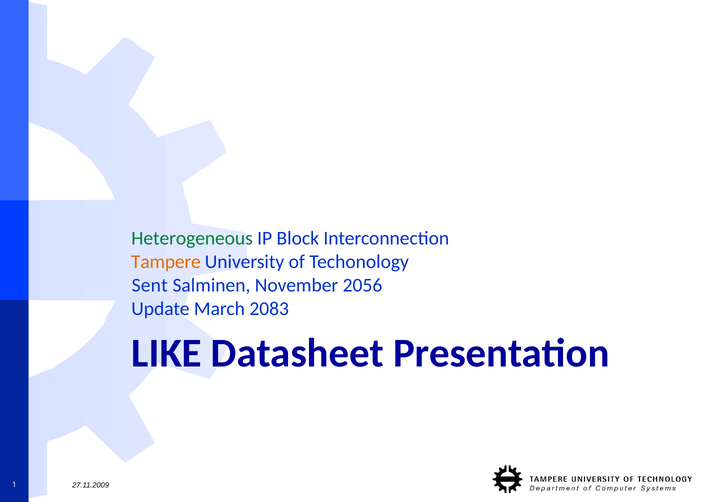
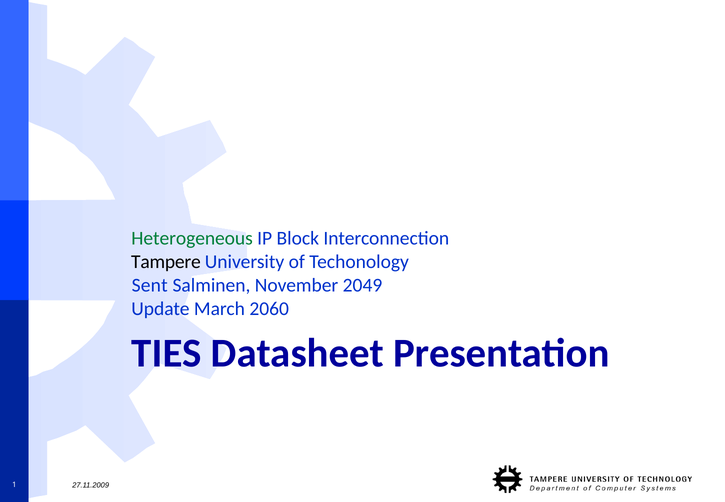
Tampere colour: orange -> black
2056: 2056 -> 2049
2083: 2083 -> 2060
LIKE: LIKE -> TIES
